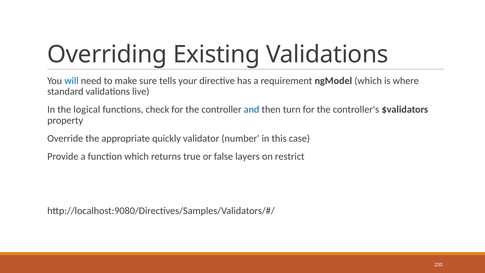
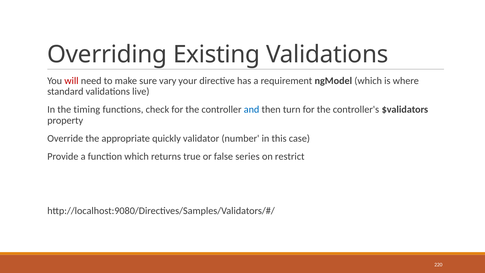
will colour: blue -> red
tells: tells -> vary
logical: logical -> timing
layers: layers -> series
